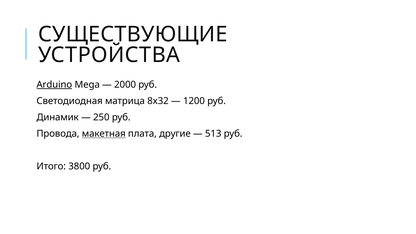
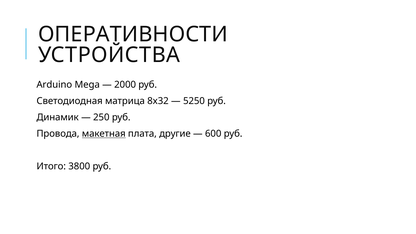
СУЩЕСТВУЮЩИЕ: СУЩЕСТВУЮЩИЕ -> ОПЕРАТИВНОСТИ
Arduino underline: present -> none
1200: 1200 -> 5250
513: 513 -> 600
